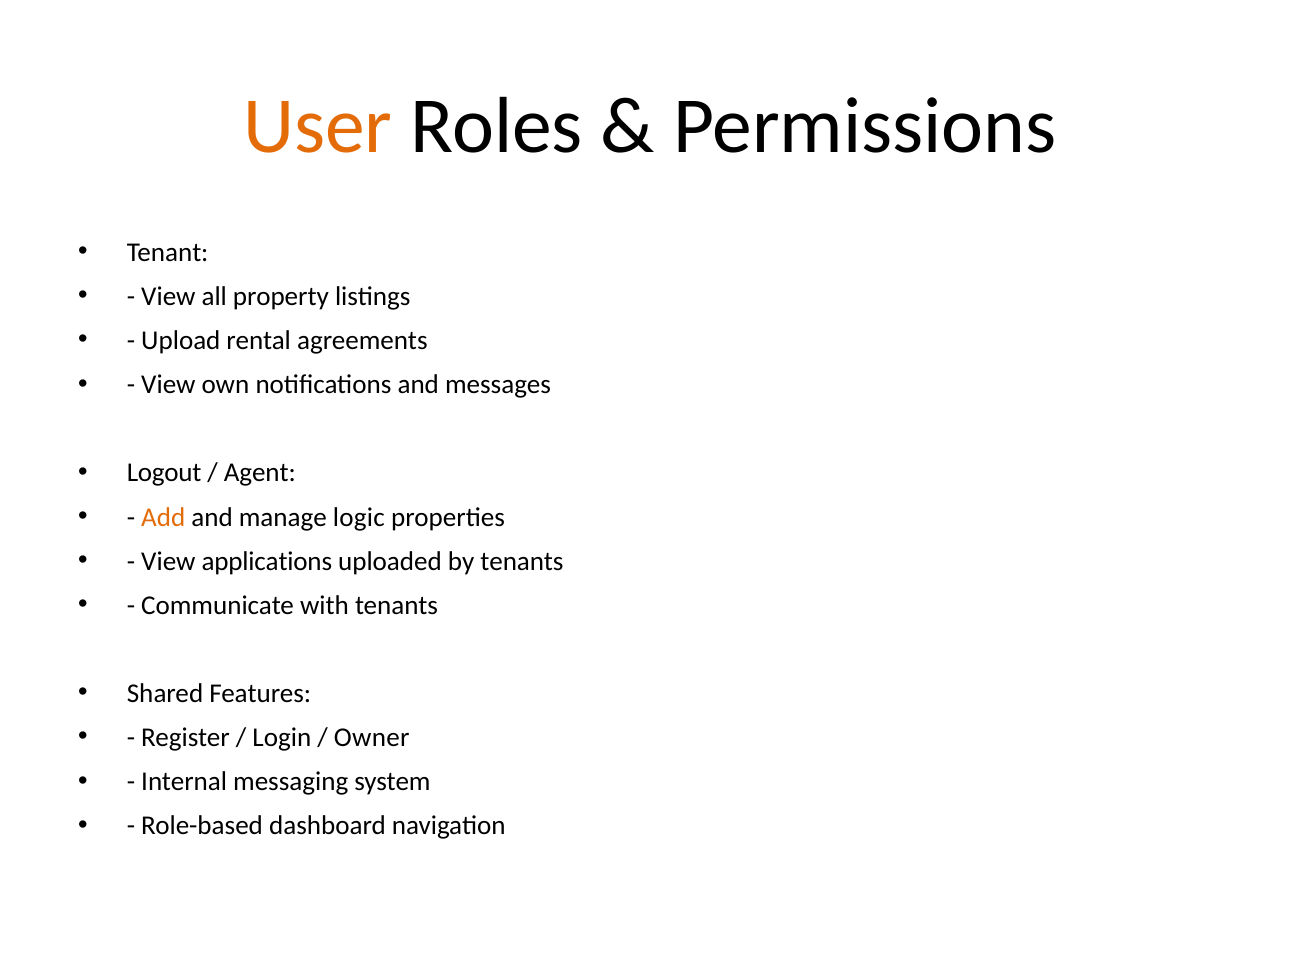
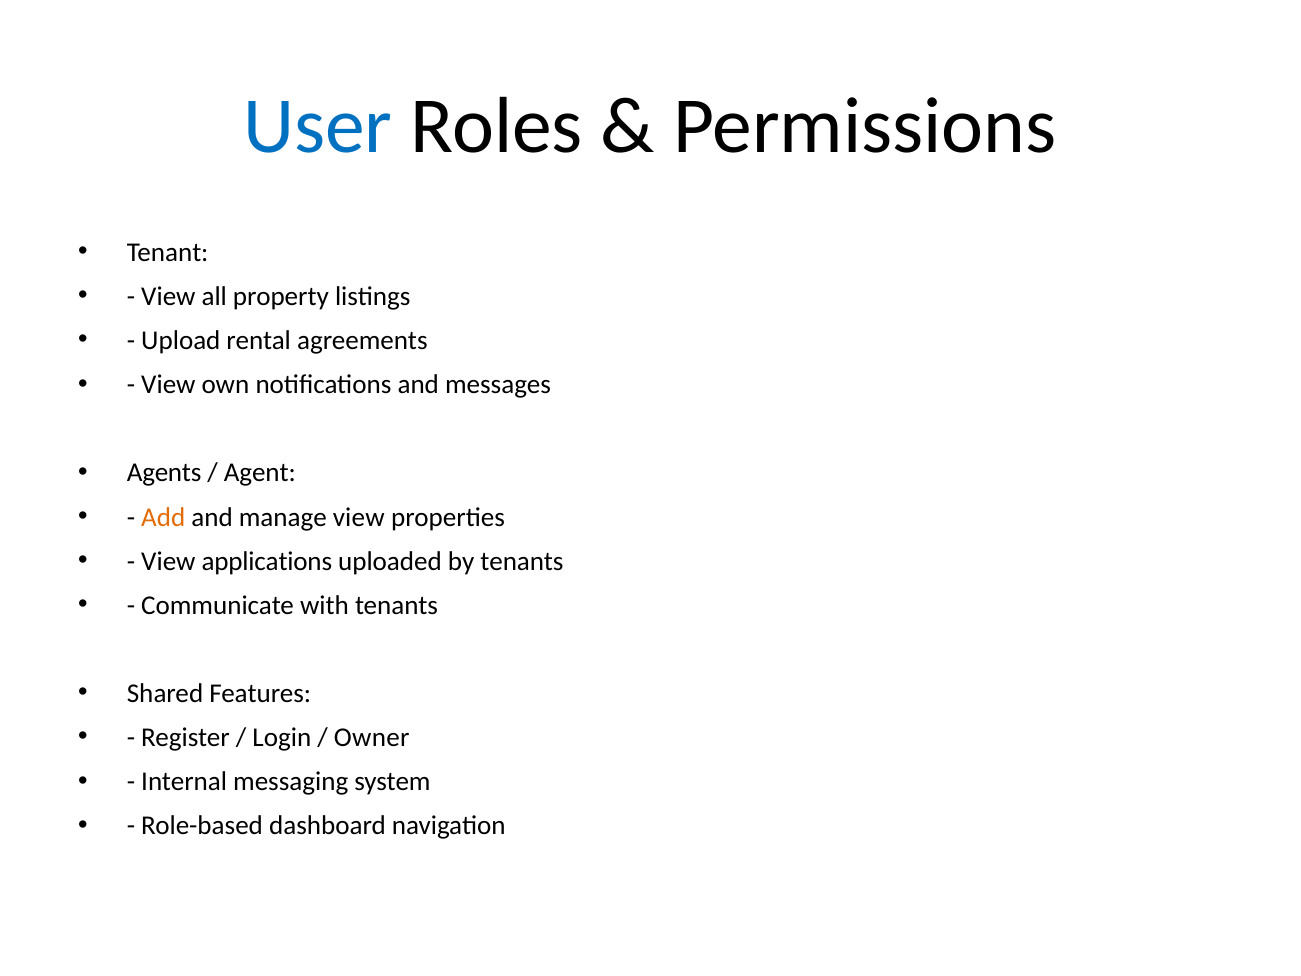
User colour: orange -> blue
Logout: Logout -> Agents
manage logic: logic -> view
